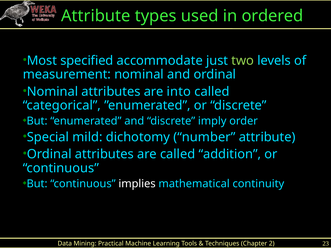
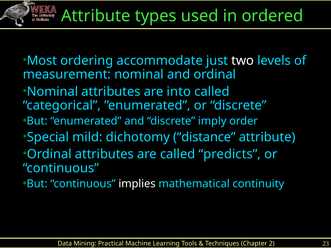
specified: specified -> ordering
two colour: light green -> white
number: number -> distance
addition: addition -> predicts
